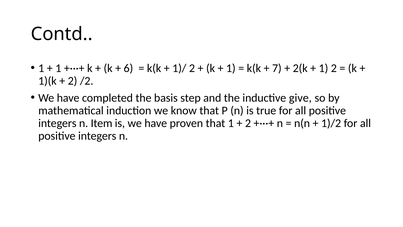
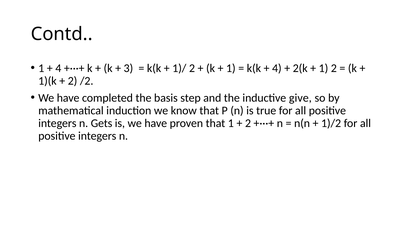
1 at (58, 68): 1 -> 4
6: 6 -> 3
7 at (277, 68): 7 -> 4
Item: Item -> Gets
